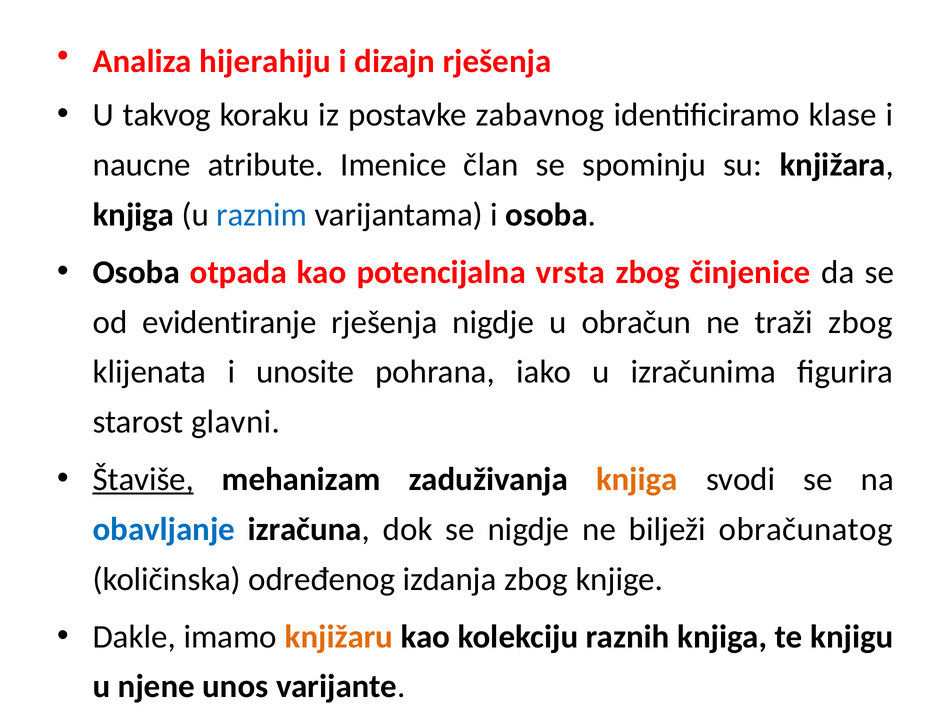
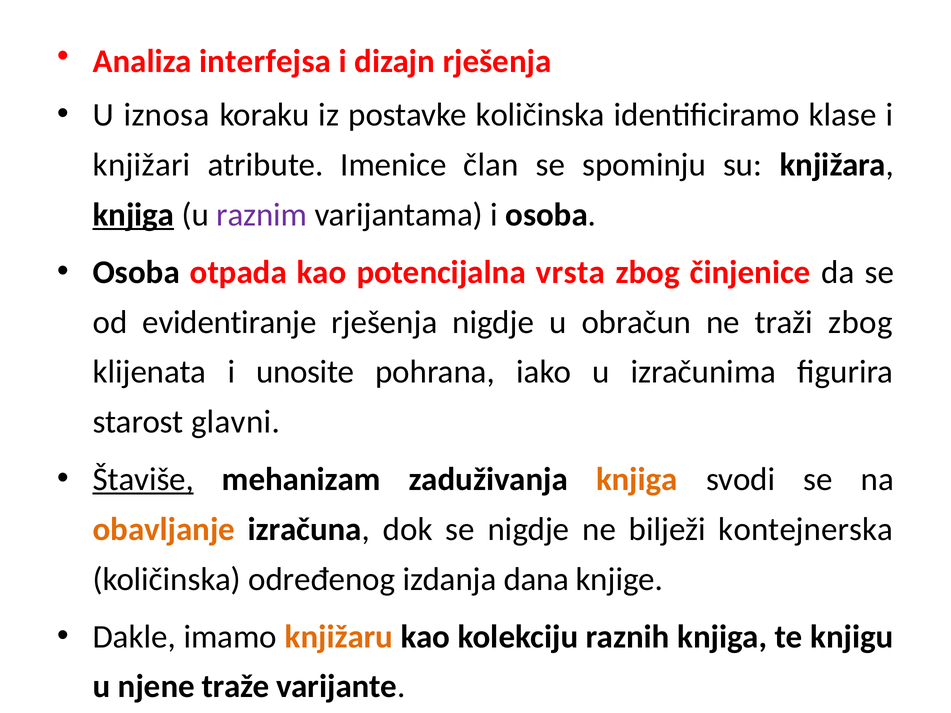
hijerahiju: hijerahiju -> interfejsa
takvog: takvog -> iznosa
postavke zabavnog: zabavnog -> količinska
naucne: naucne -> knjižari
knjiga at (133, 215) underline: none -> present
raznim colour: blue -> purple
obavljanje colour: blue -> orange
obračunatog: obračunatog -> kontejnerska
izdanja zbog: zbog -> dana
unos: unos -> traže
